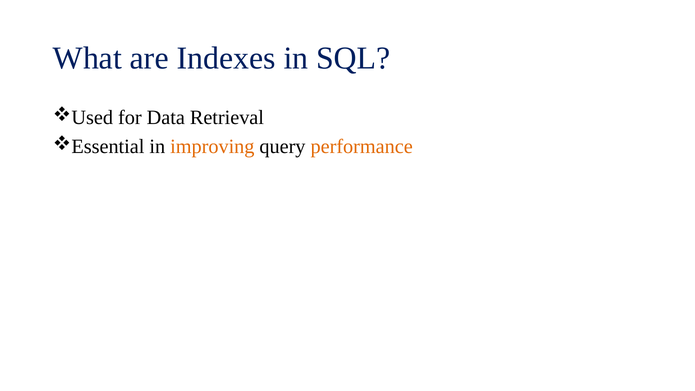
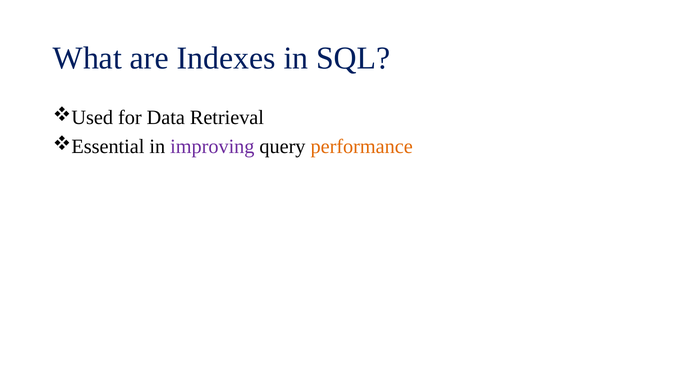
improving colour: orange -> purple
